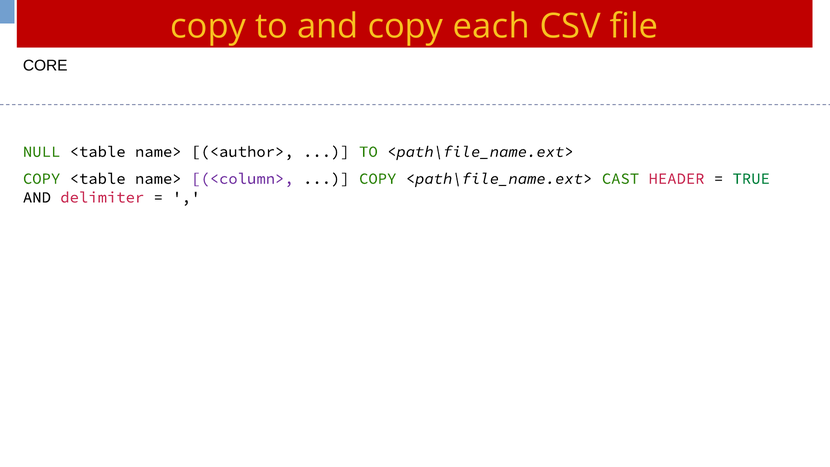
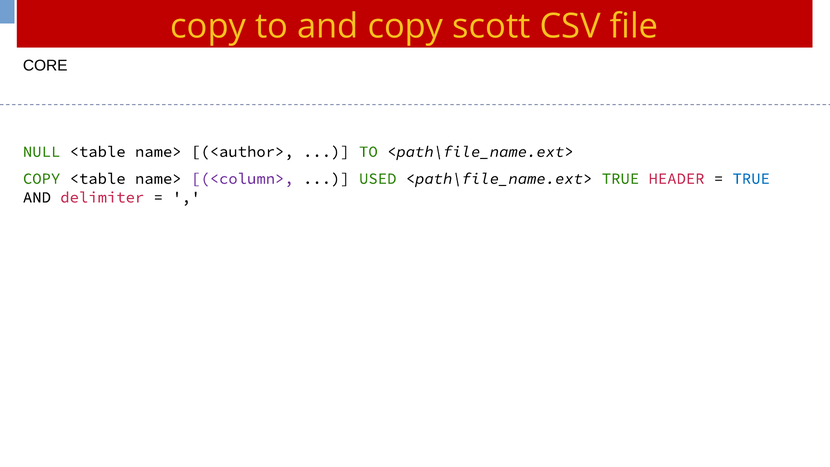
each: each -> scott
COPY at (378, 179): COPY -> USED
<path\file_name.ext> CAST: CAST -> TRUE
TRUE at (751, 179) colour: green -> blue
